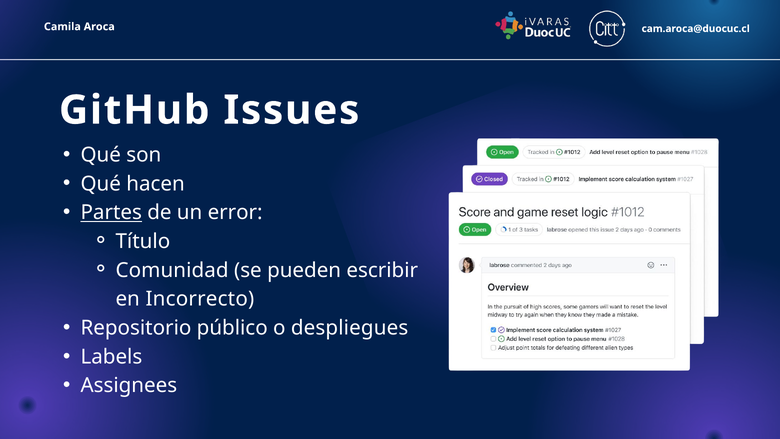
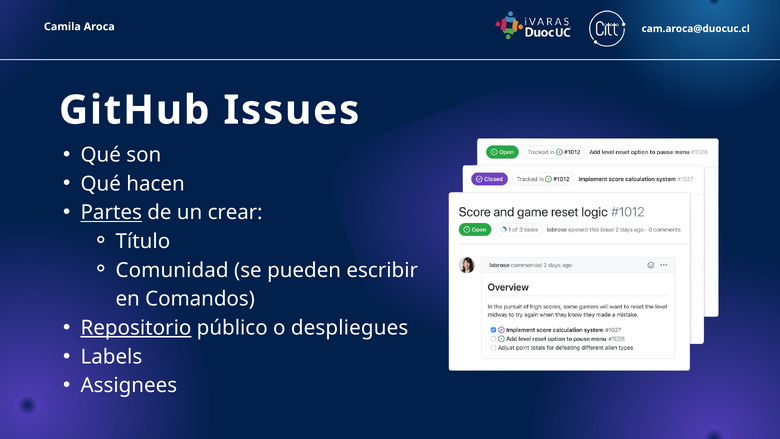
error: error -> crear
Incorrecto: Incorrecto -> Comandos
Repositorio underline: none -> present
